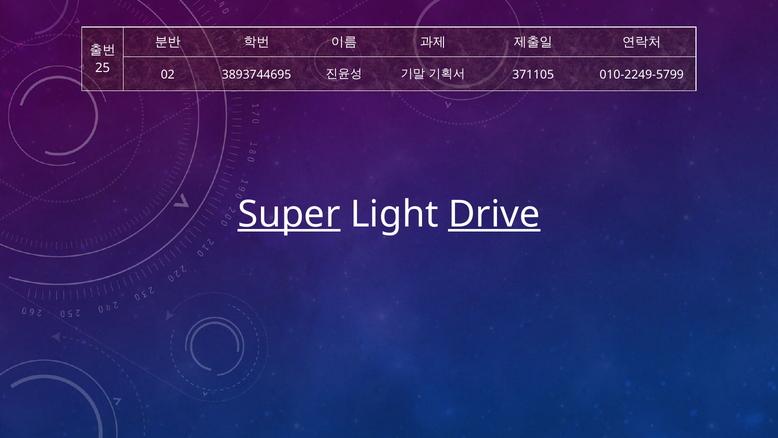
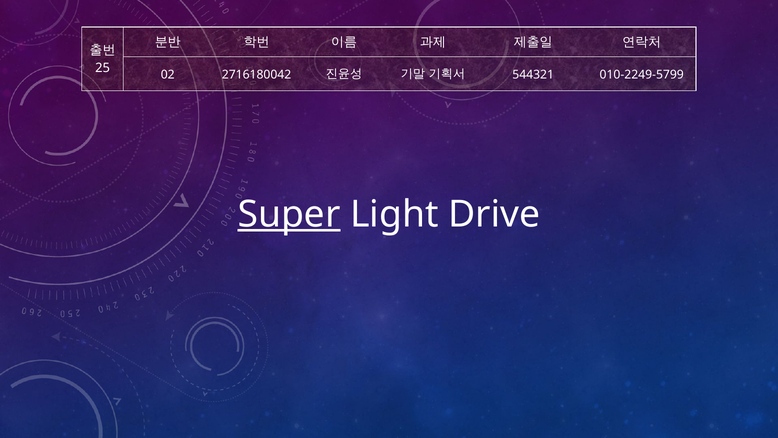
3893744695: 3893744695 -> 2716180042
371105: 371105 -> 544321
Drive underline: present -> none
